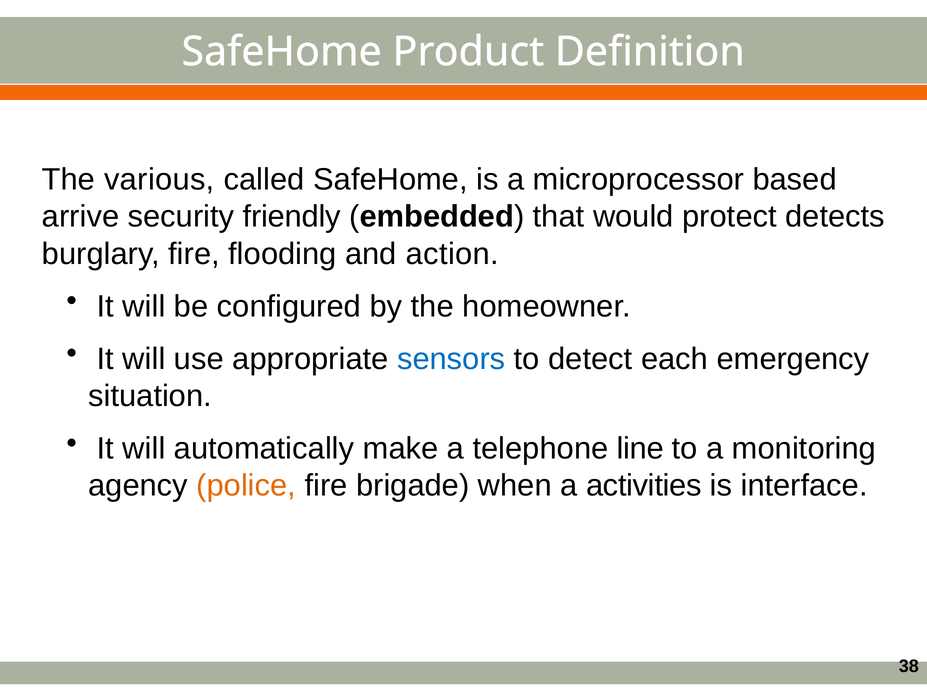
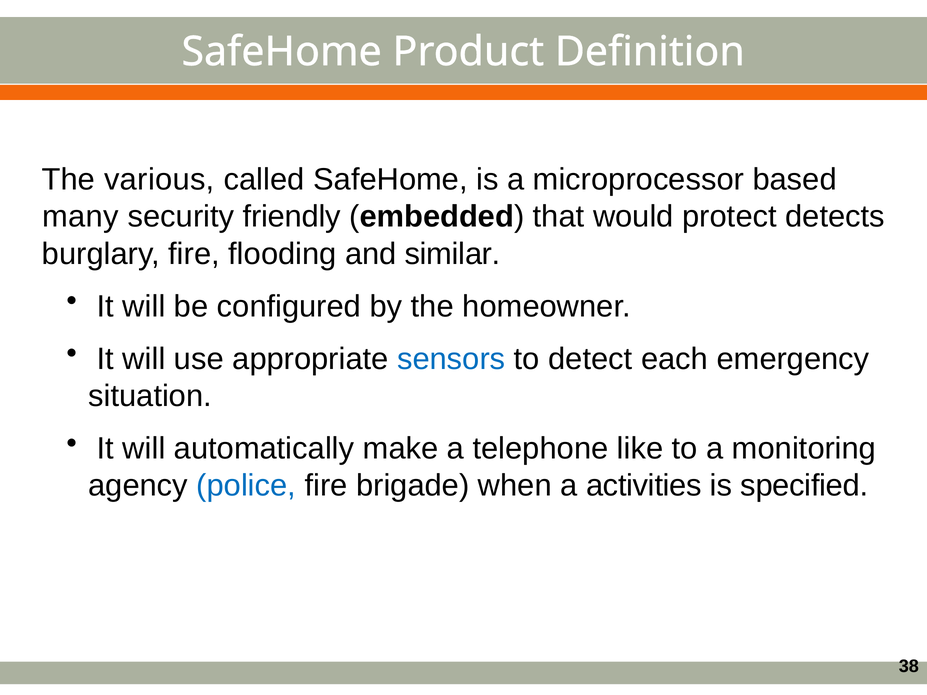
arrive: arrive -> many
action: action -> similar
line: line -> like
police colour: orange -> blue
interface: interface -> specified
